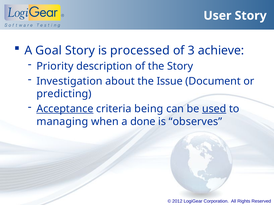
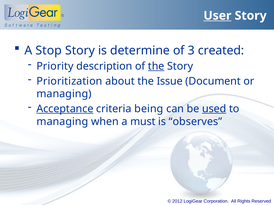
User underline: none -> present
Goal: Goal -> Stop
processed: processed -> determine
achieve: achieve -> created
the at (156, 66) underline: none -> present
Investigation: Investigation -> Prioritization
predicting at (64, 94): predicting -> managing
done: done -> must
